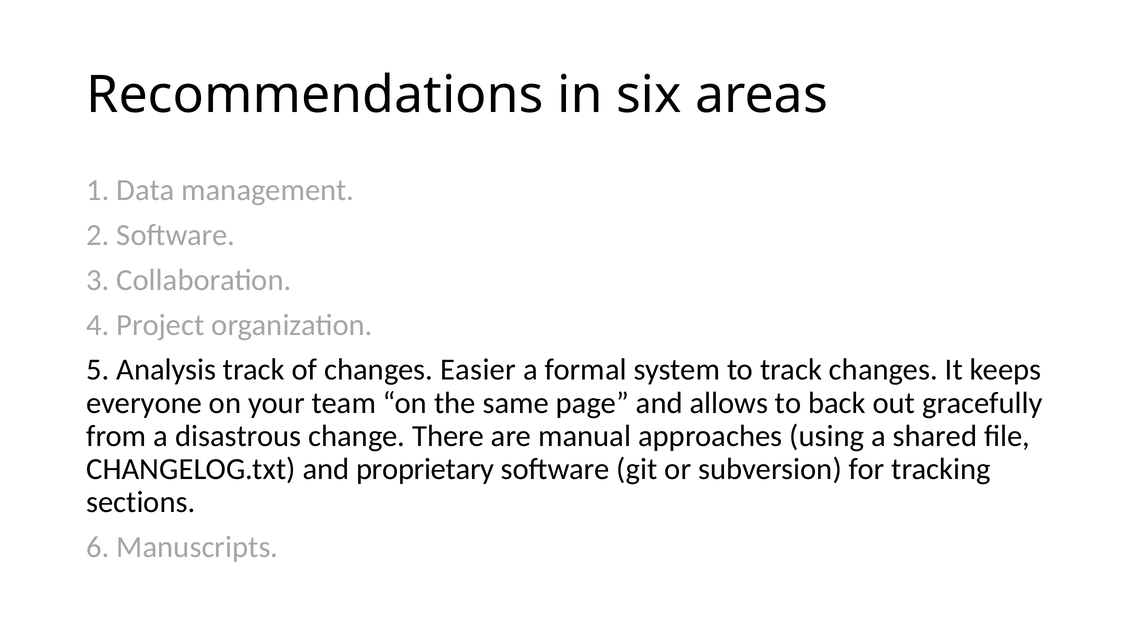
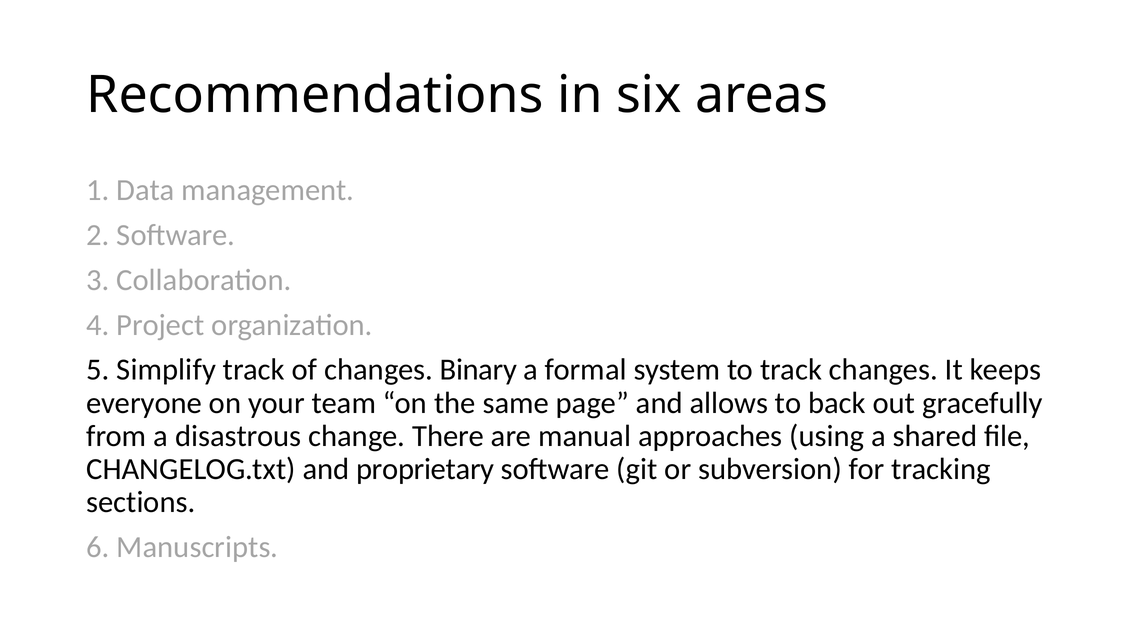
Analysis: Analysis -> Simplify
Easier: Easier -> Binary
